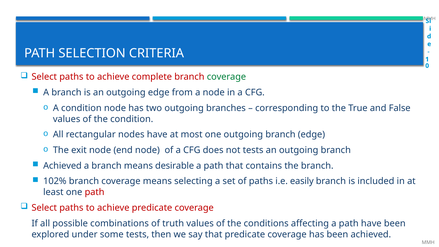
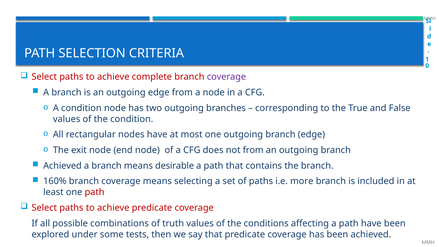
coverage at (226, 77) colour: green -> purple
not tests: tests -> from
102%: 102% -> 160%
easily: easily -> more
